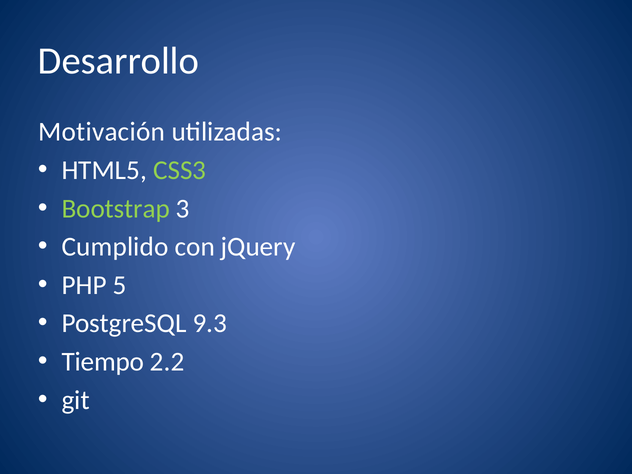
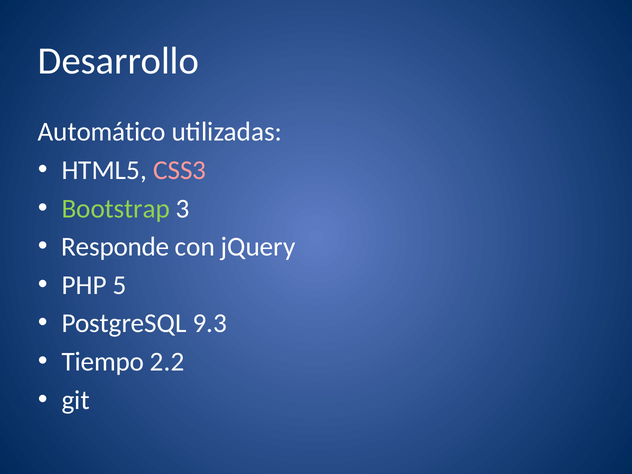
Motivación: Motivación -> Automático
CSS3 colour: light green -> pink
Cumplido: Cumplido -> Responde
